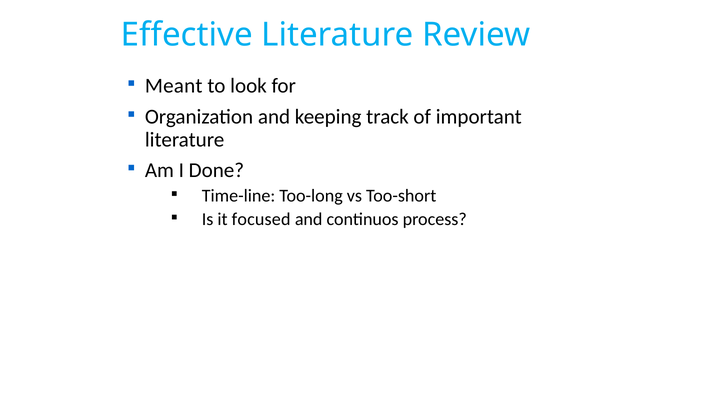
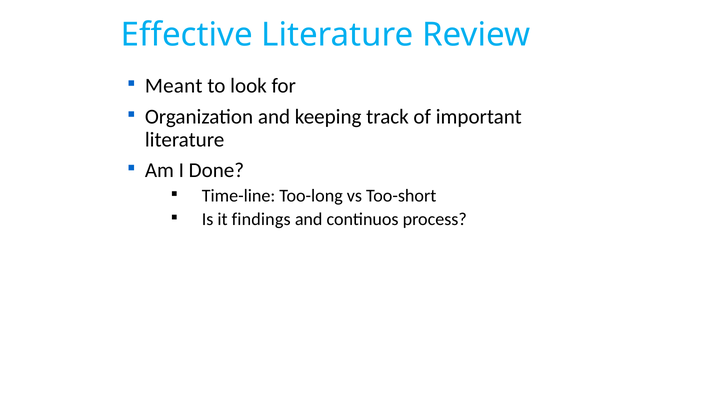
focused: focused -> findings
